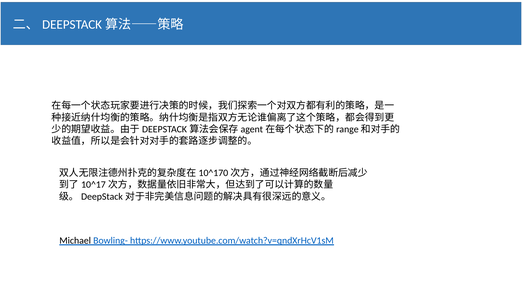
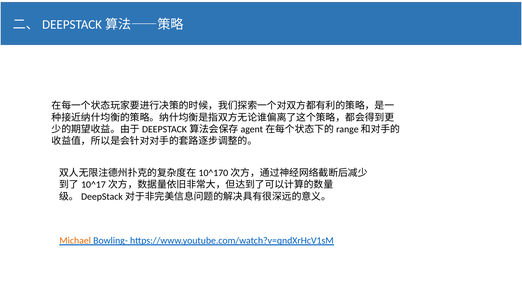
Michael colour: black -> orange
